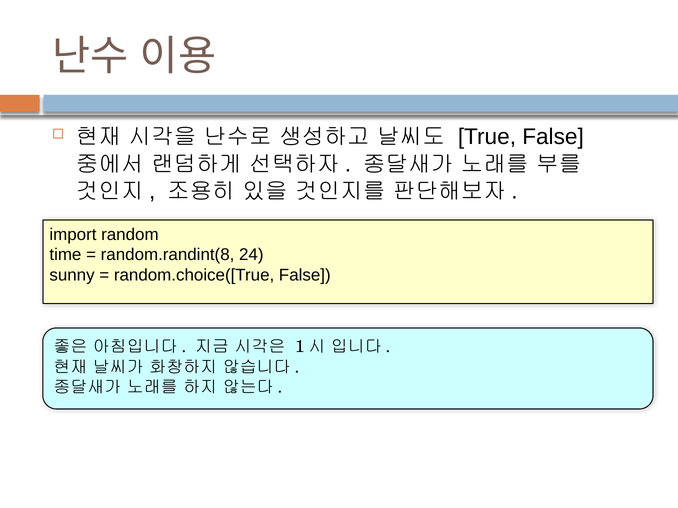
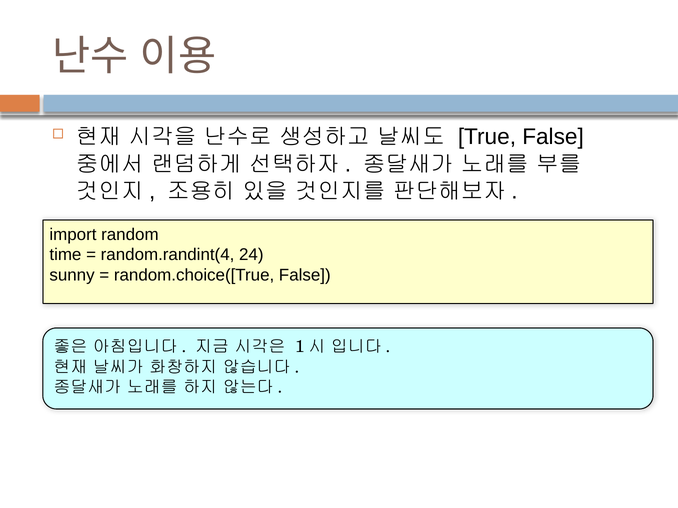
random.randint(8: random.randint(8 -> random.randint(4
